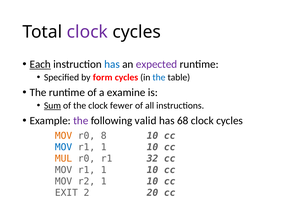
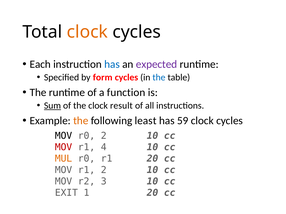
clock at (87, 32) colour: purple -> orange
Each underline: present -> none
examine: examine -> function
fewer: fewer -> result
the at (81, 121) colour: purple -> orange
valid: valid -> least
68: 68 -> 59
MOV at (64, 136) colour: orange -> black
r0 8: 8 -> 2
MOV at (64, 147) colour: blue -> red
1 at (104, 147): 1 -> 4
r1 32: 32 -> 20
1 at (104, 170): 1 -> 2
r2 1: 1 -> 3
2: 2 -> 1
